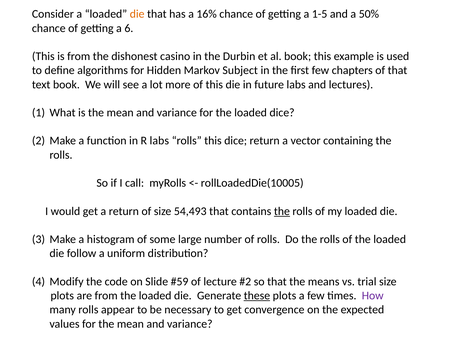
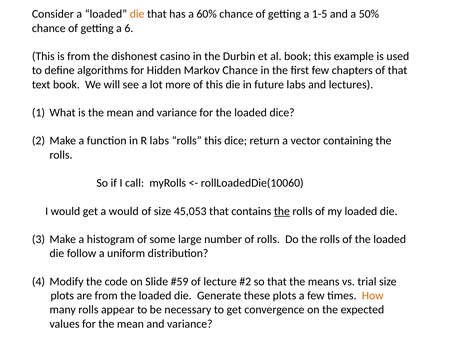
16%: 16% -> 60%
Markov Subject: Subject -> Chance
rollLoadedDie(10005: rollLoadedDie(10005 -> rollLoadedDie(10060
a return: return -> would
54,493: 54,493 -> 45,053
these underline: present -> none
How colour: purple -> orange
